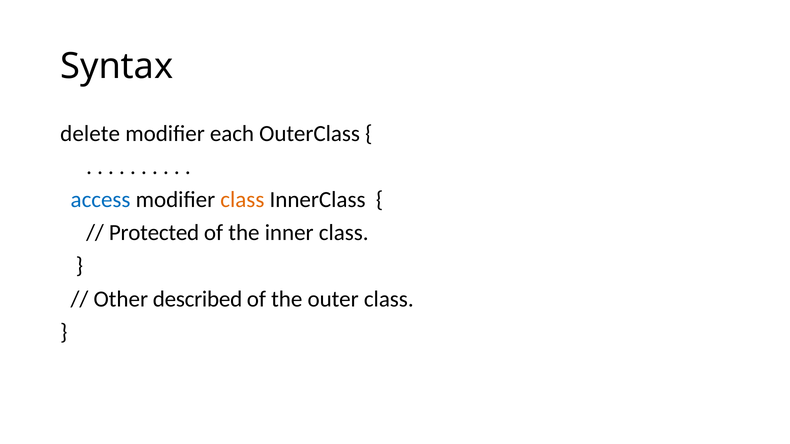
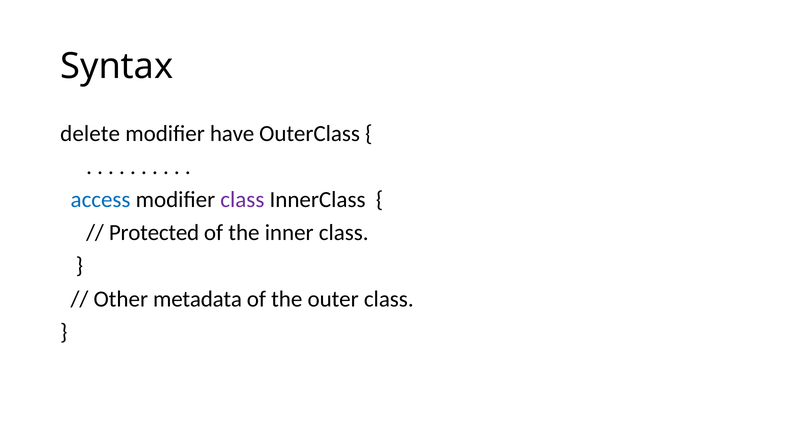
each: each -> have
class at (242, 200) colour: orange -> purple
described: described -> metadata
